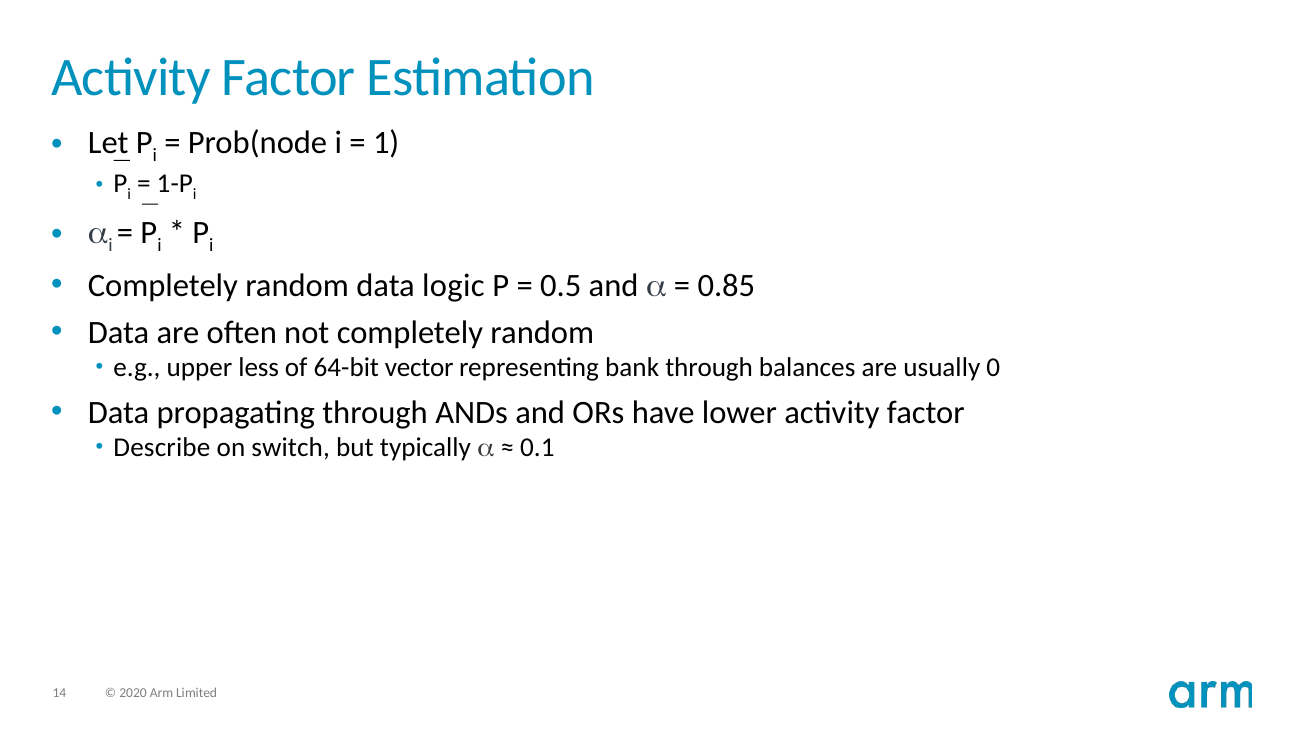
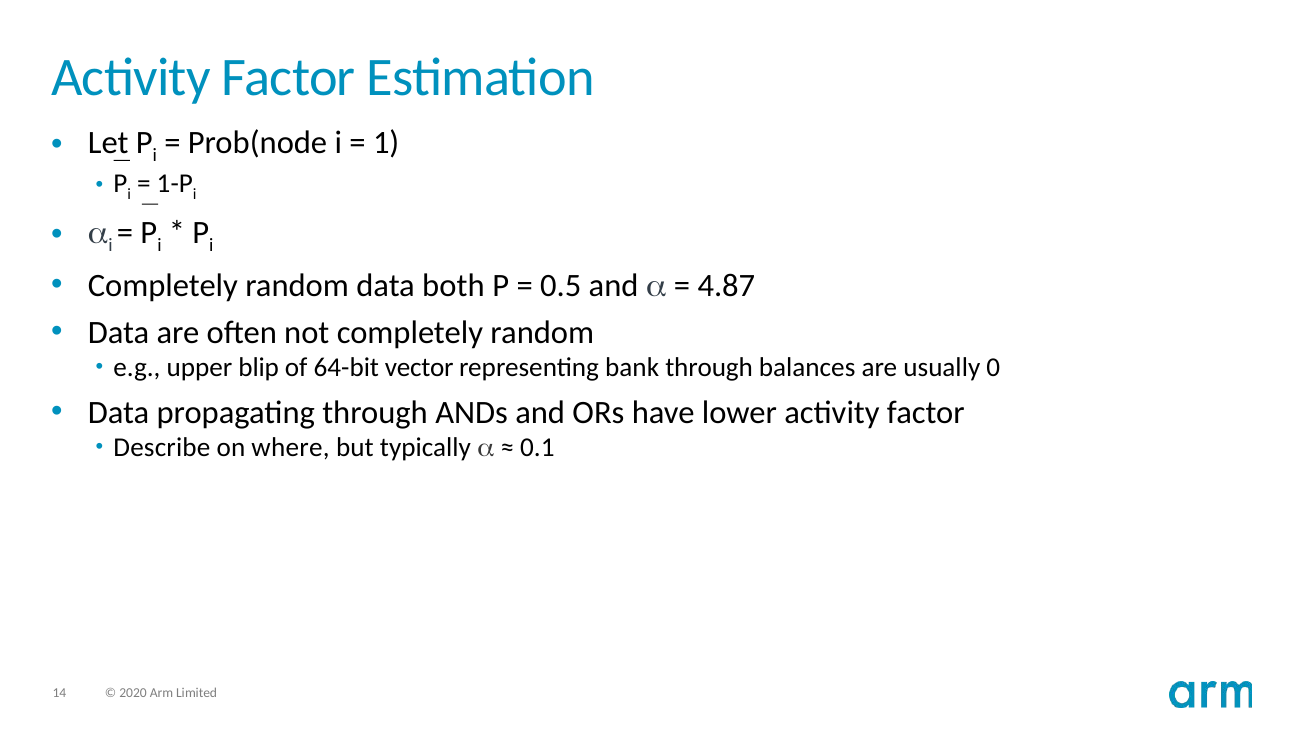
logic: logic -> both
0.85: 0.85 -> 4.87
less: less -> blip
switch: switch -> where
